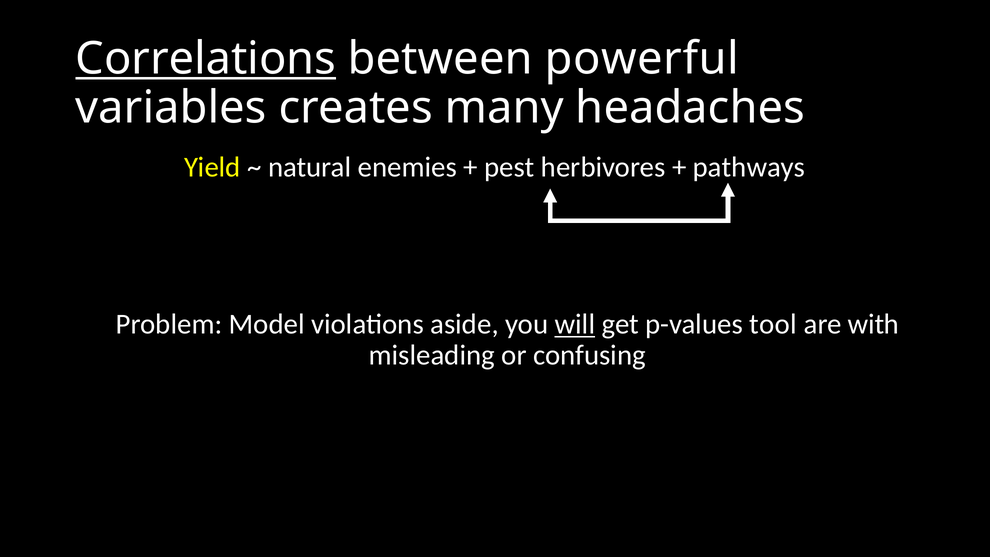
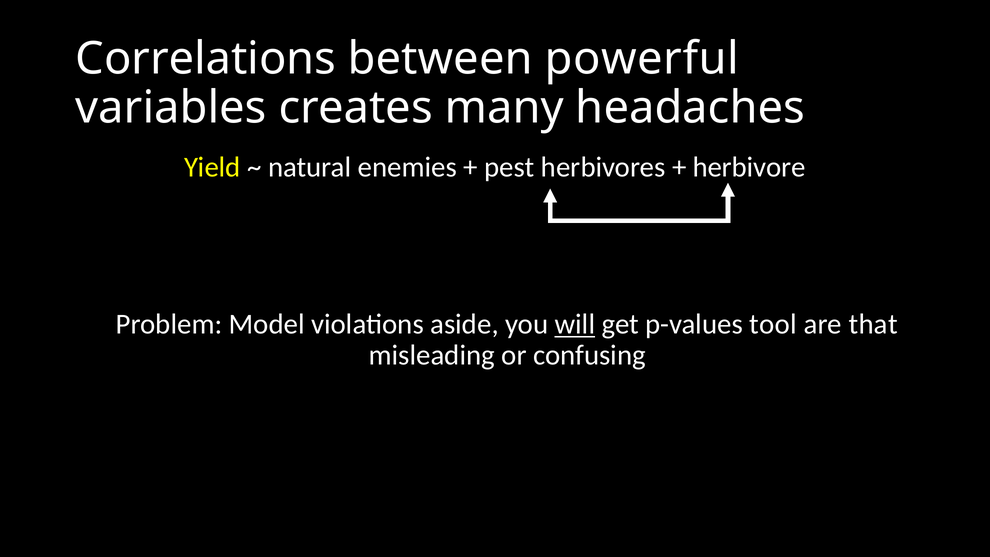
Correlations underline: present -> none
pathways: pathways -> herbivore
with: with -> that
